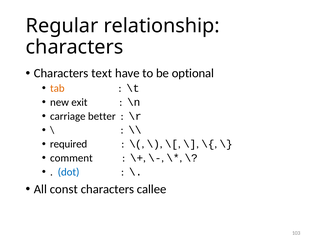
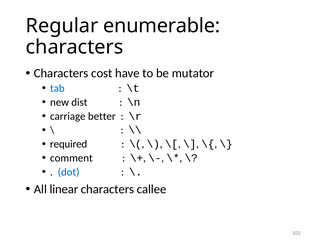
relationship: relationship -> enumerable
text: text -> cost
optional: optional -> mutator
tab colour: orange -> blue
exit: exit -> dist
const: const -> linear
